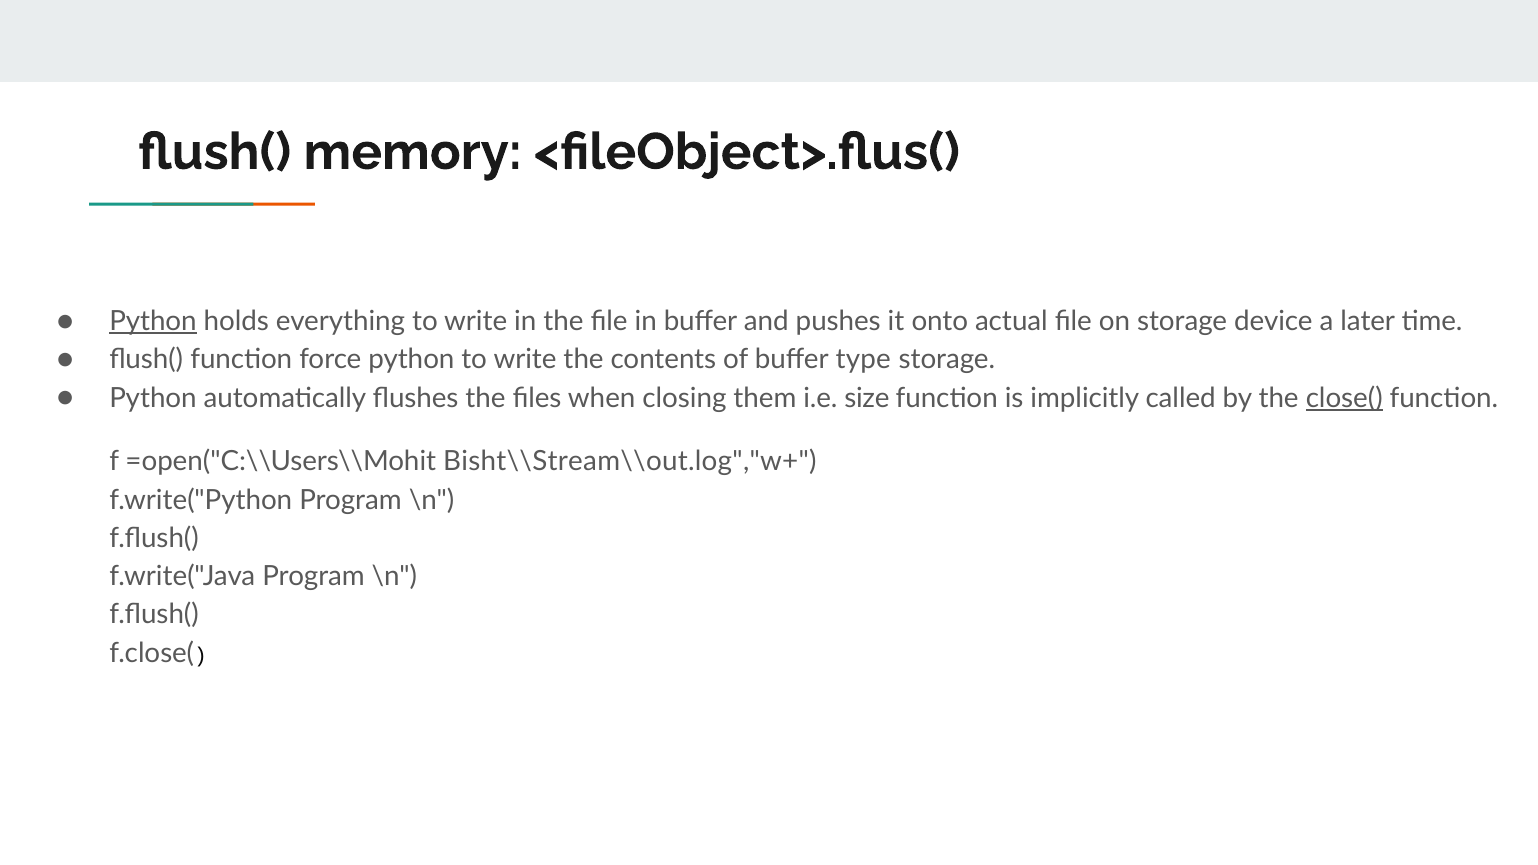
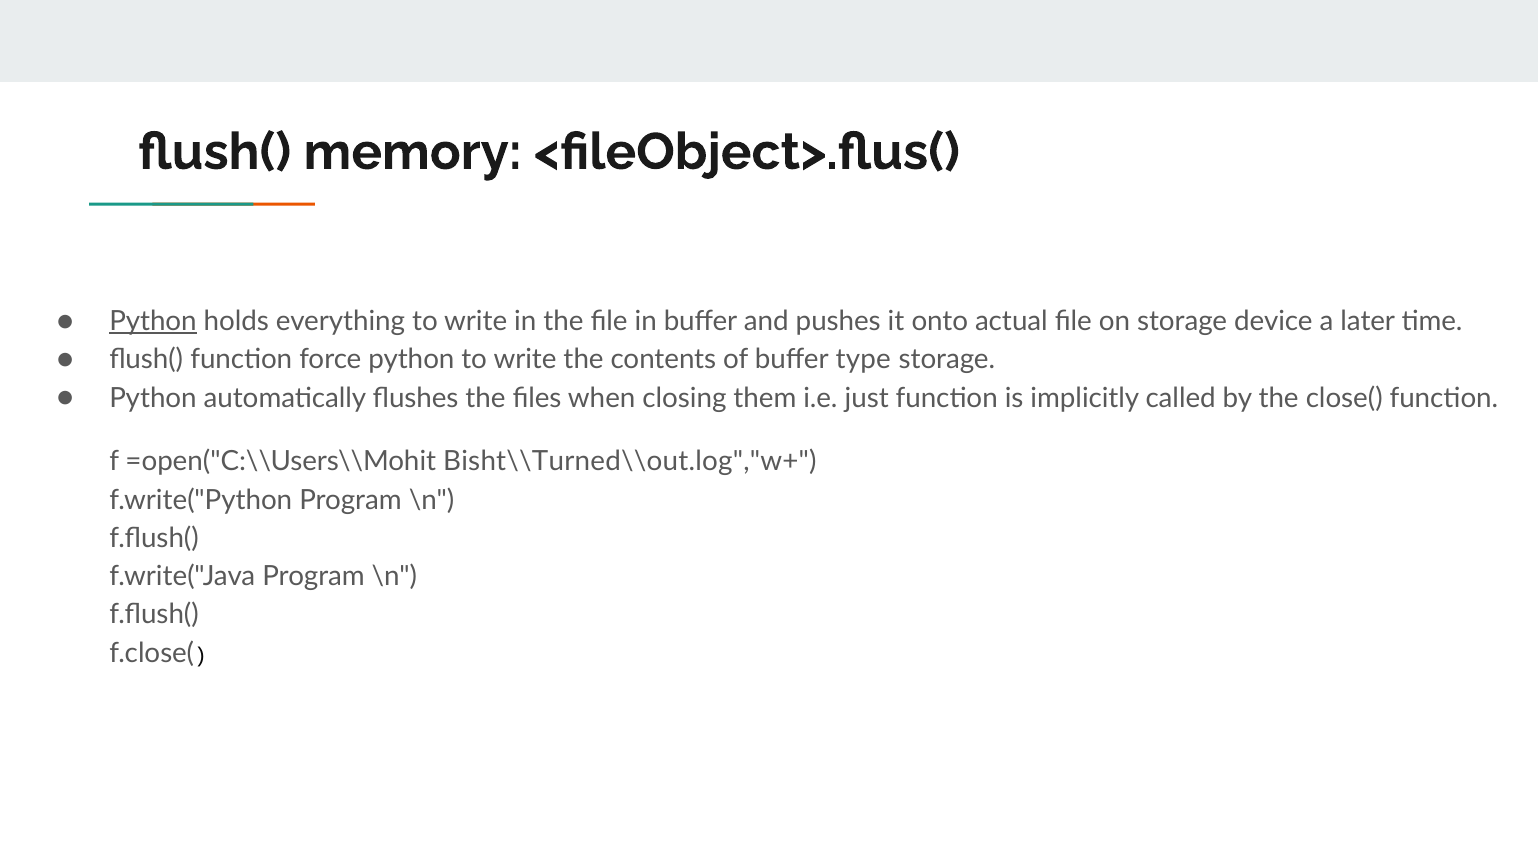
size: size -> just
close( underline: present -> none
Bisht\\Stream\\out.log","w+: Bisht\\Stream\\out.log","w+ -> Bisht\\Turned\\out.log","w+
